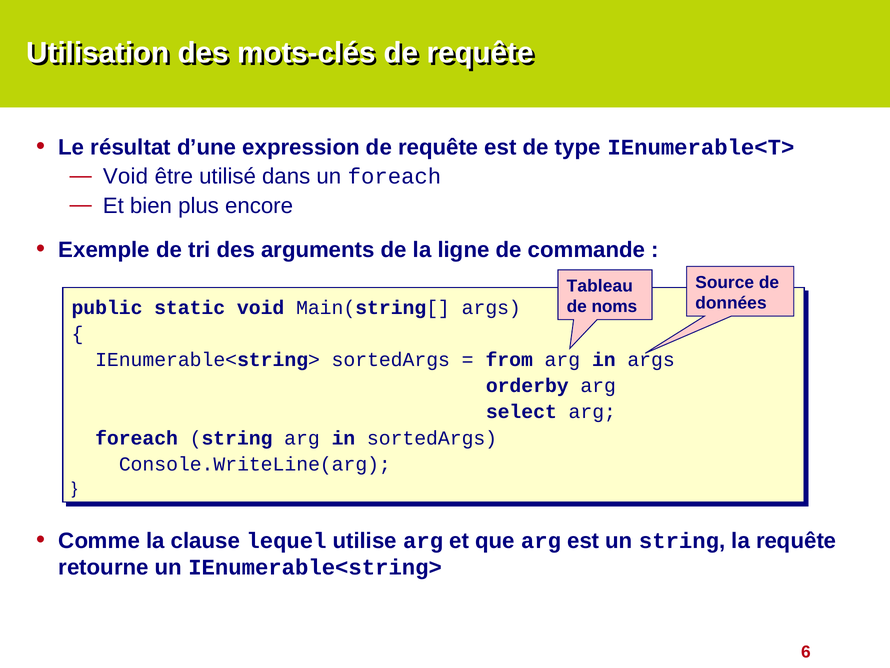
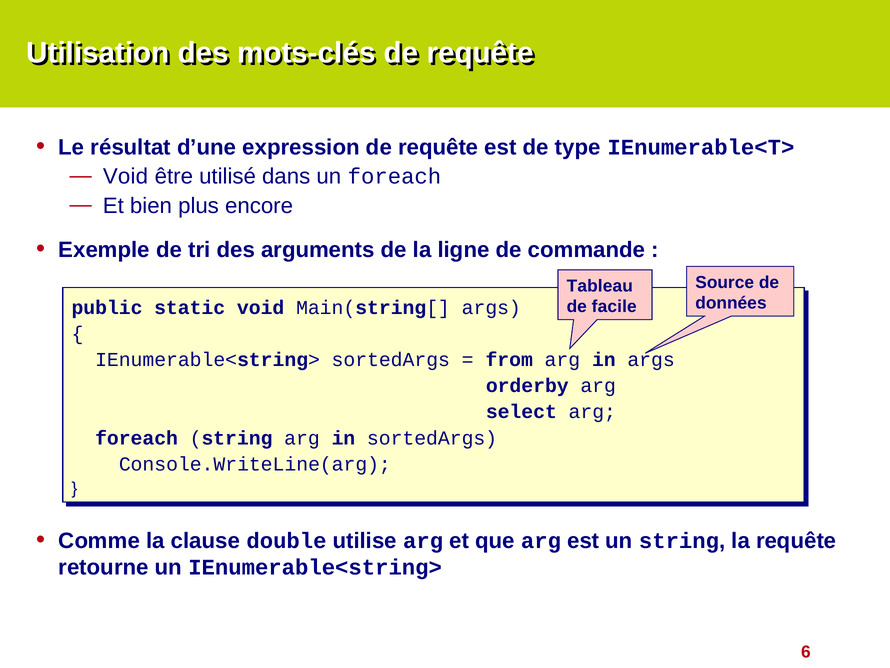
noms: noms -> facile
lequel: lequel -> double
